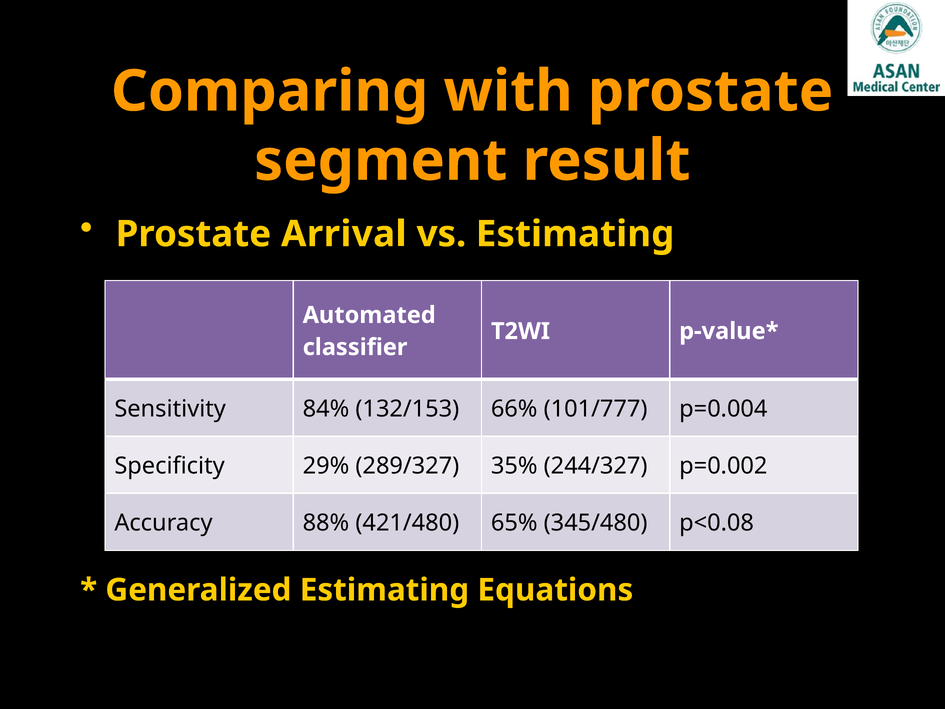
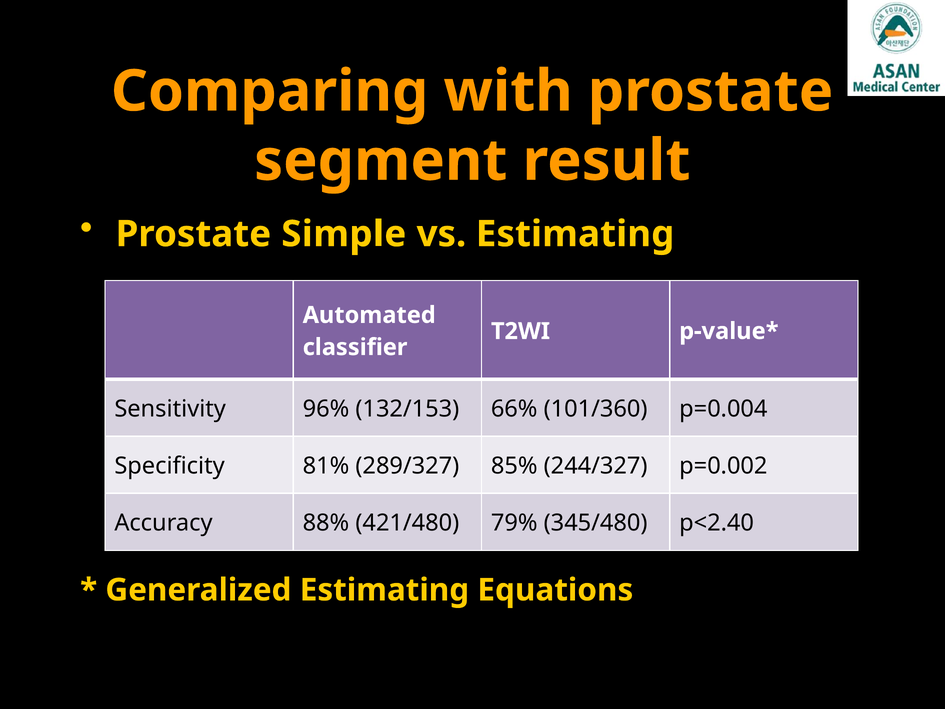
Arrival: Arrival -> Simple
84%: 84% -> 96%
101/777: 101/777 -> 101/360
29%: 29% -> 81%
35%: 35% -> 85%
65%: 65% -> 79%
p<0.08: p<0.08 -> p<2.40
